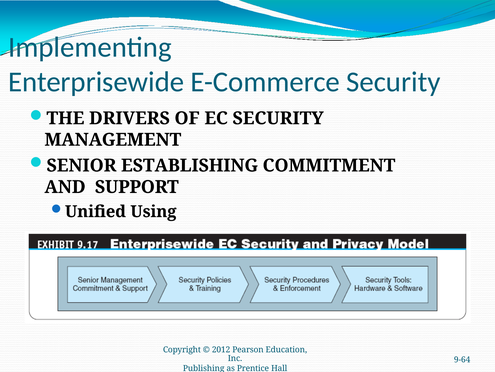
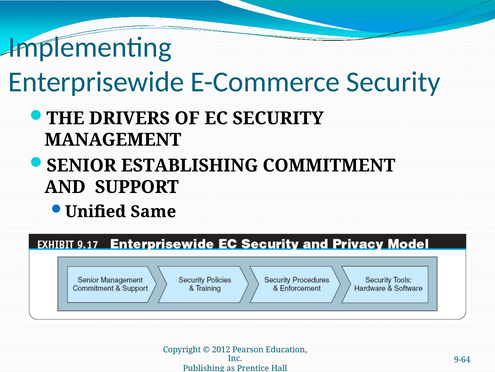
Using: Using -> Same
